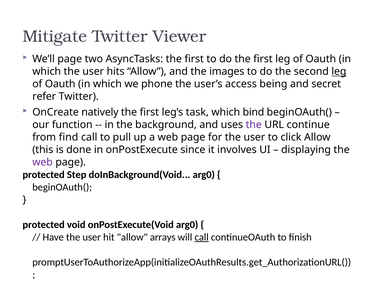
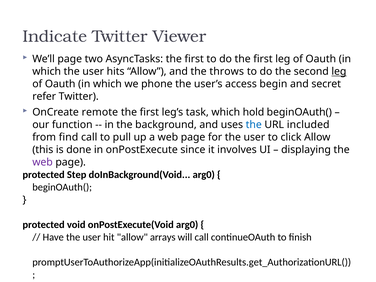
Mitigate: Mitigate -> Indicate
images: images -> throws
being: being -> begin
natively: natively -> remote
bind: bind -> hold
the at (254, 125) colour: purple -> blue
continue: continue -> included
call at (202, 237) underline: present -> none
